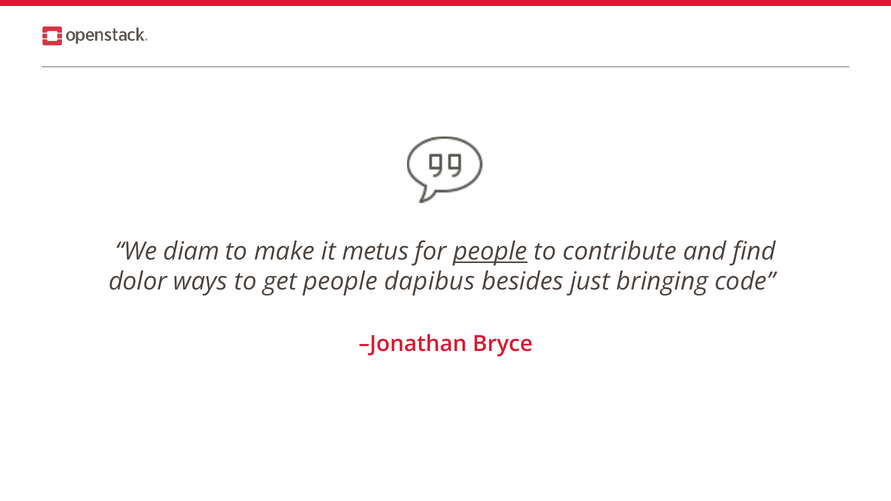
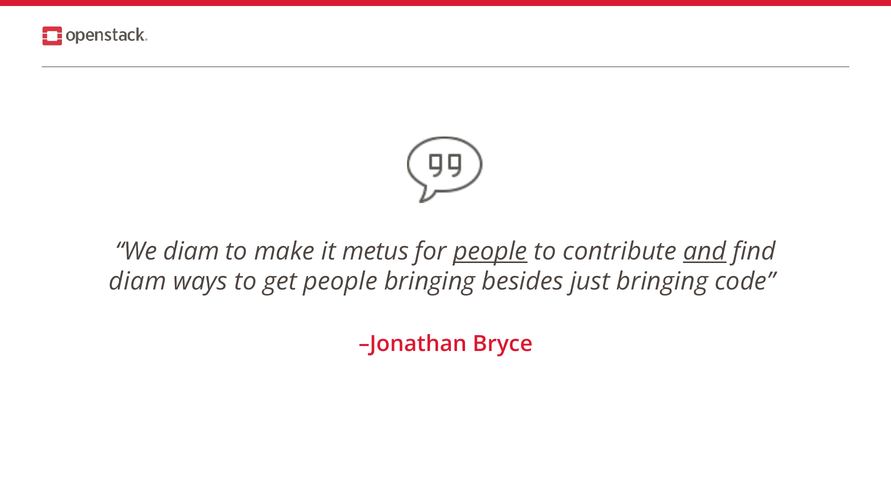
and underline: none -> present
dolor at (138, 282): dolor -> diam
people dapibus: dapibus -> bringing
